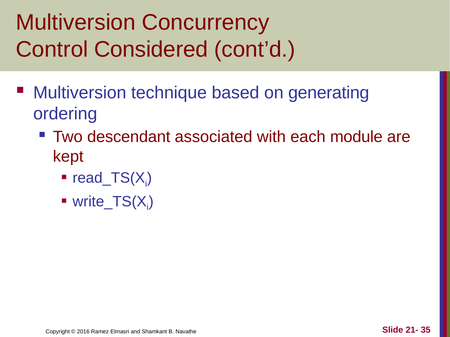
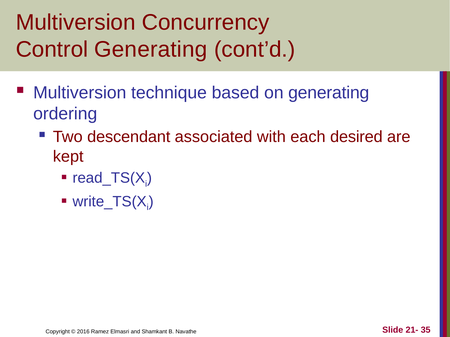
Control Considered: Considered -> Generating
module: module -> desired
